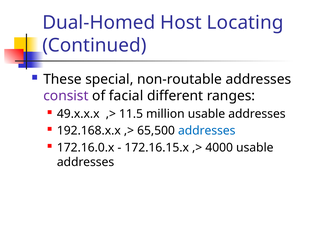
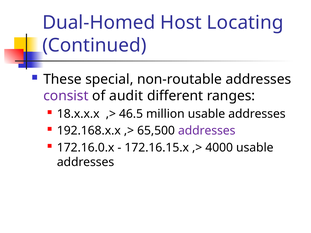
facial: facial -> audit
49.x.x.x: 49.x.x.x -> 18.x.x.x
11.5: 11.5 -> 46.5
addresses at (207, 131) colour: blue -> purple
